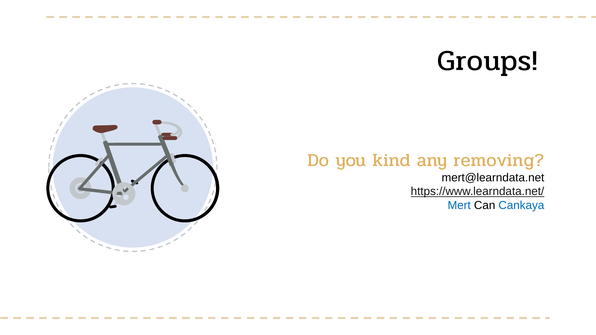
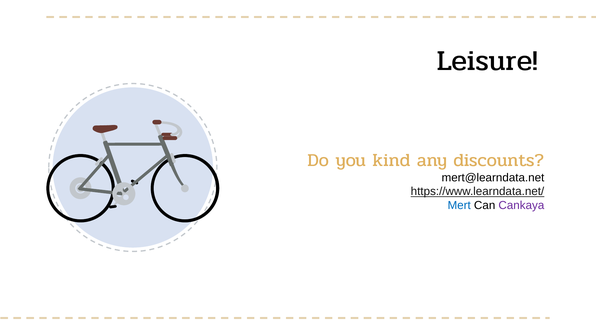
Groups: Groups -> Leisure
removing: removing -> discounts
Cankaya colour: blue -> purple
